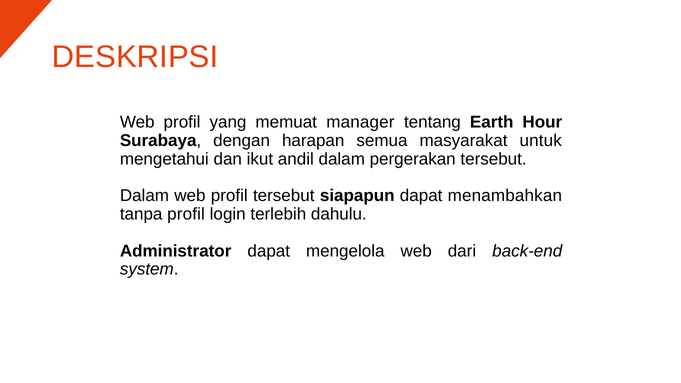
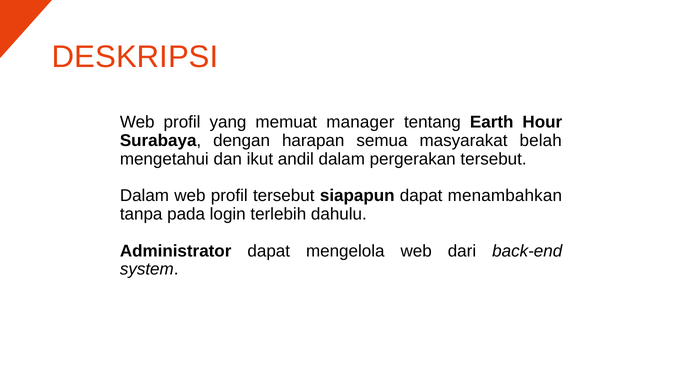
untuk: untuk -> belah
tanpa profil: profil -> pada
